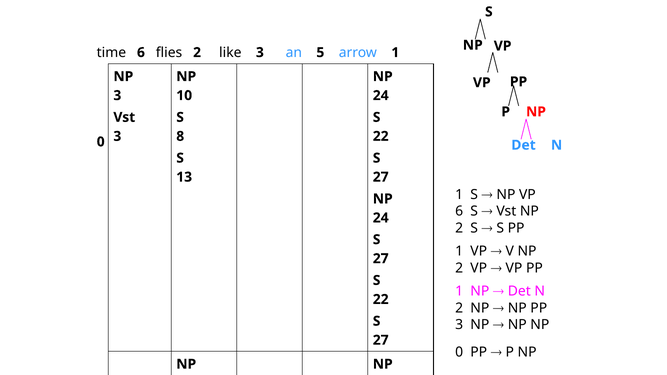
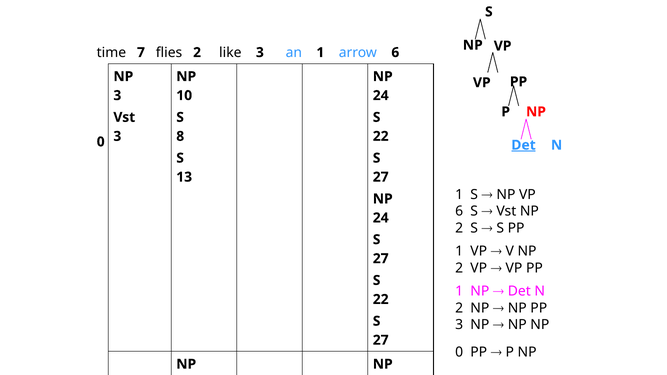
time 6: 6 -> 7
an 5: 5 -> 1
arrow 1: 1 -> 6
Det at (523, 145) underline: none -> present
